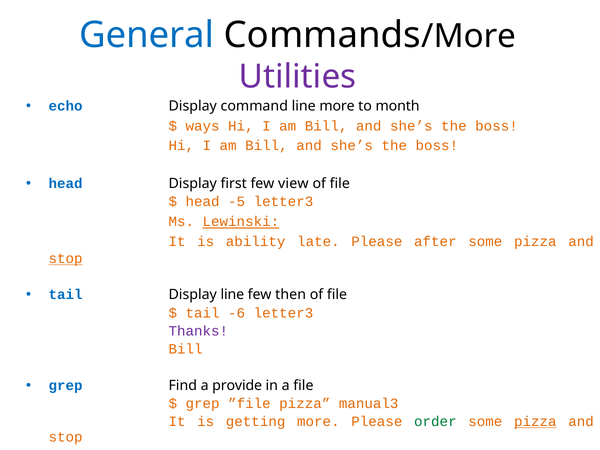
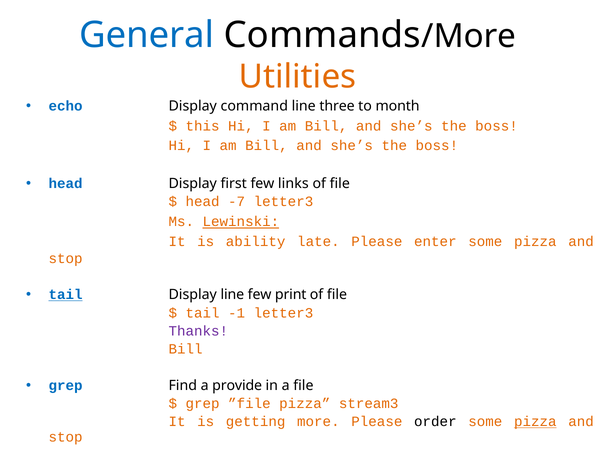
Utilities colour: purple -> orange
line more: more -> three
ways: ways -> this
view: view -> links
-5: -5 -> -7
after: after -> enter
stop at (66, 259) underline: present -> none
tail at (66, 295) underline: none -> present
then: then -> print
-6: -6 -> -1
manual3: manual3 -> stream3
order colour: green -> black
